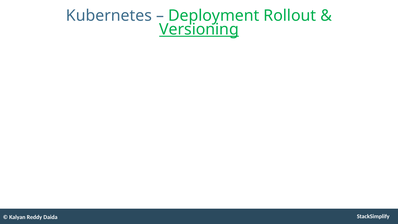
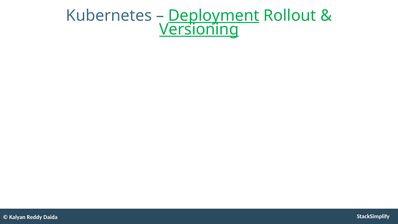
Deployment underline: none -> present
